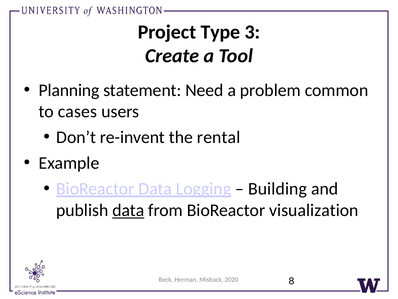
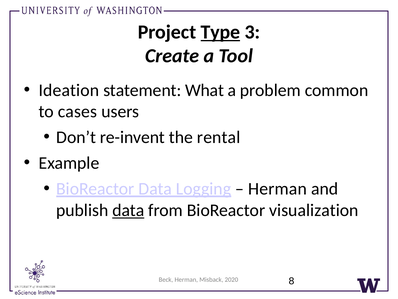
Type underline: none -> present
Planning: Planning -> Ideation
Need: Need -> What
Building at (277, 188): Building -> Herman
